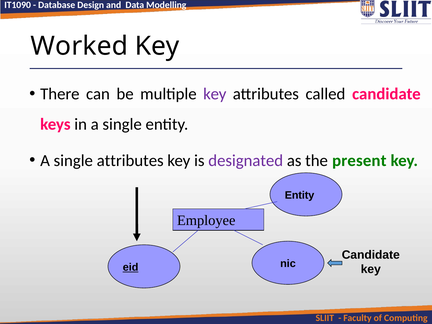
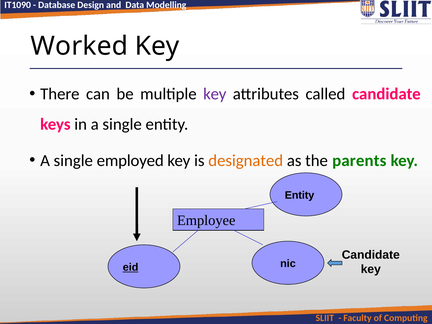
single attributes: attributes -> employed
designated colour: purple -> orange
present: present -> parents
